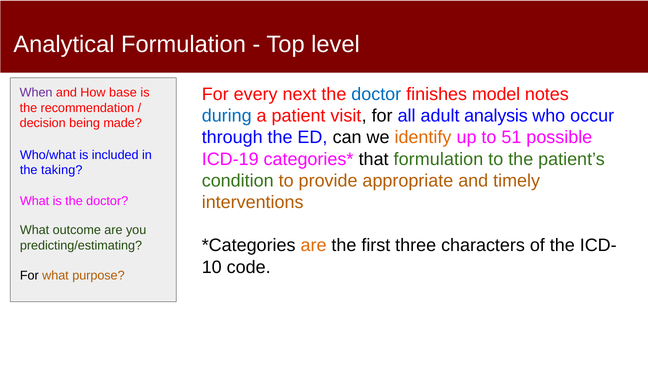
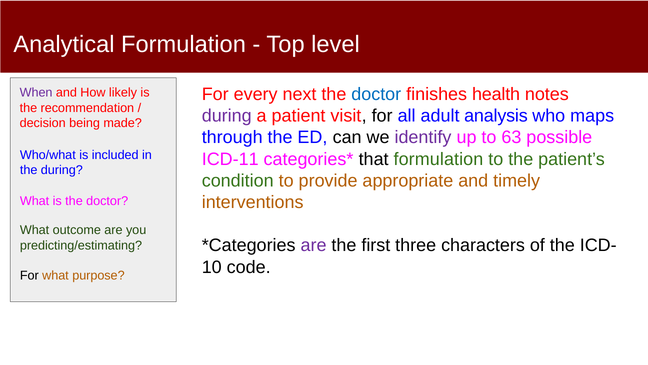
model: model -> health
base: base -> likely
during at (227, 116) colour: blue -> purple
occur: occur -> maps
identify colour: orange -> purple
51: 51 -> 63
ICD-19: ICD-19 -> ICD-11
the taking: taking -> during
are at (314, 245) colour: orange -> purple
